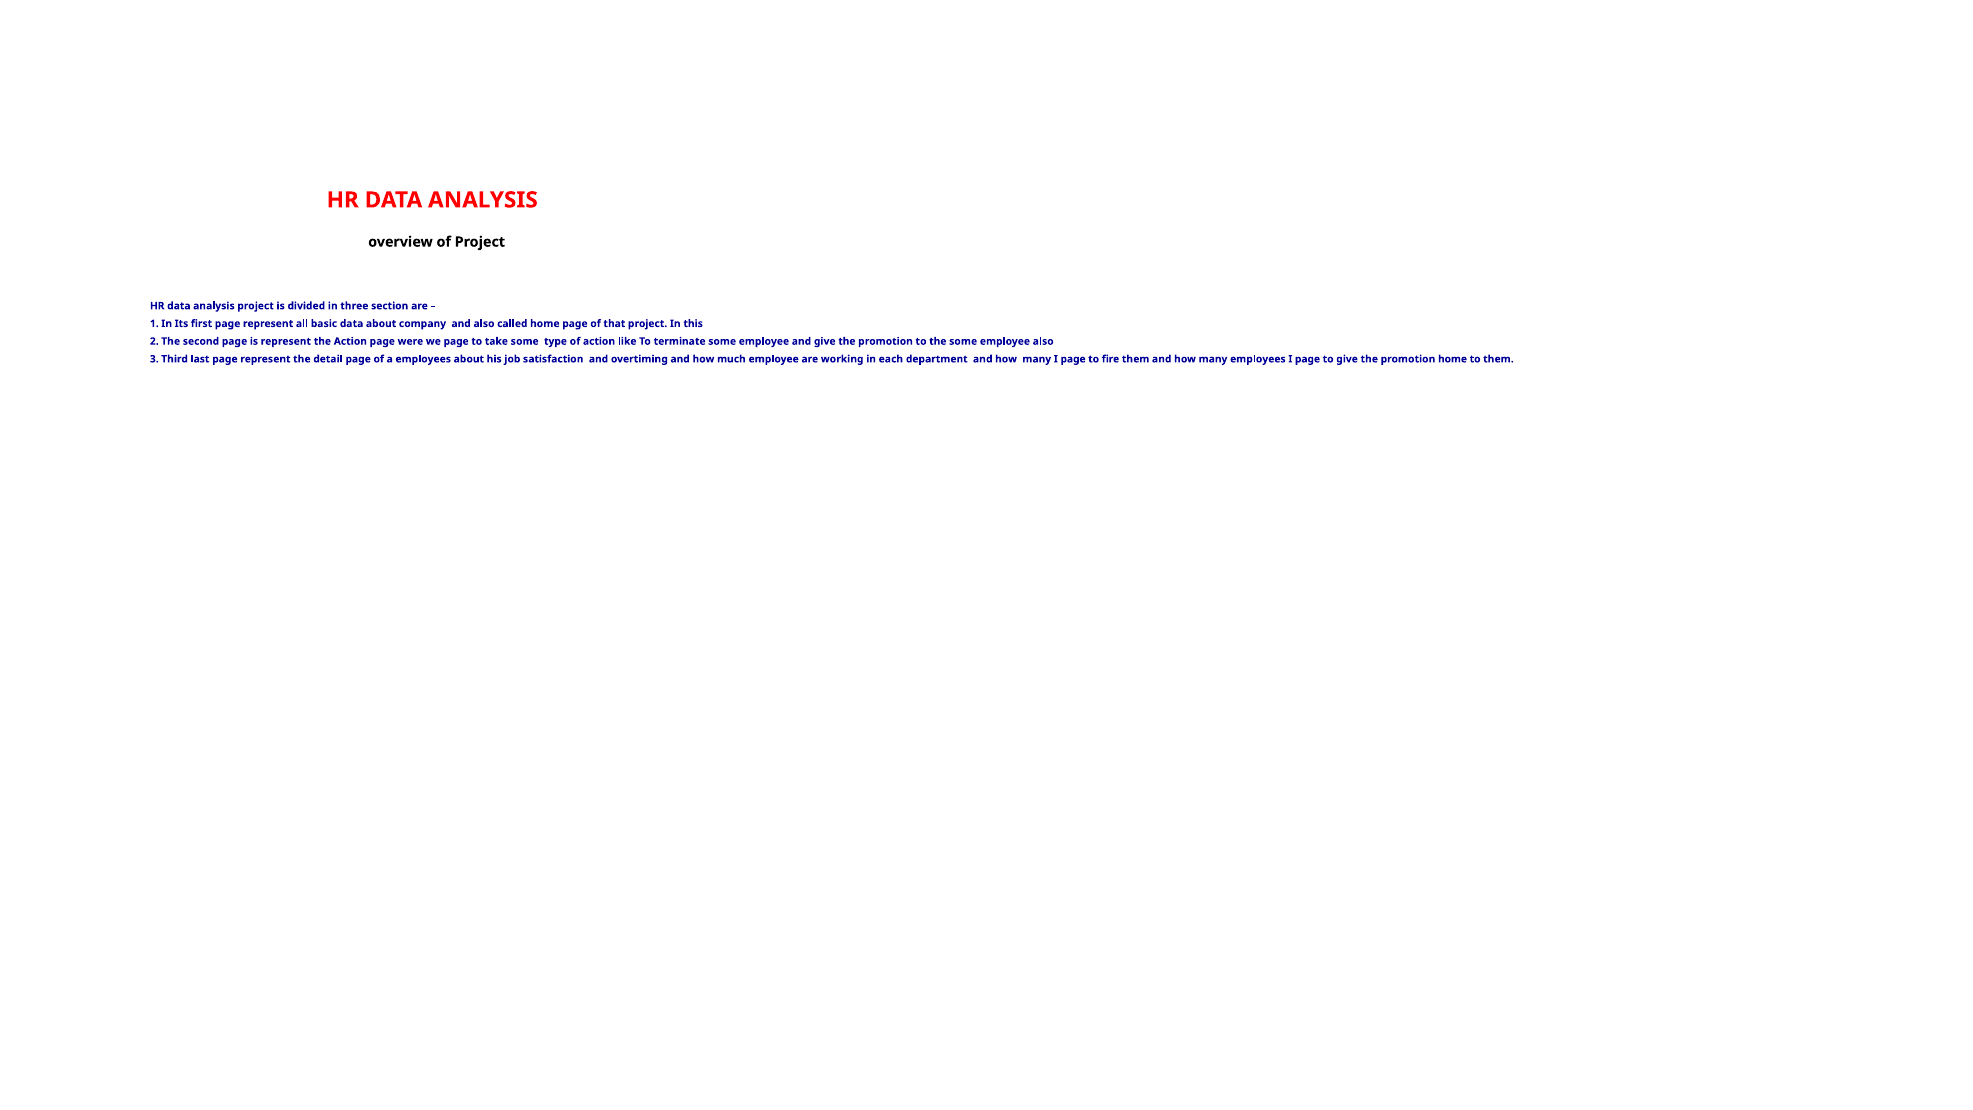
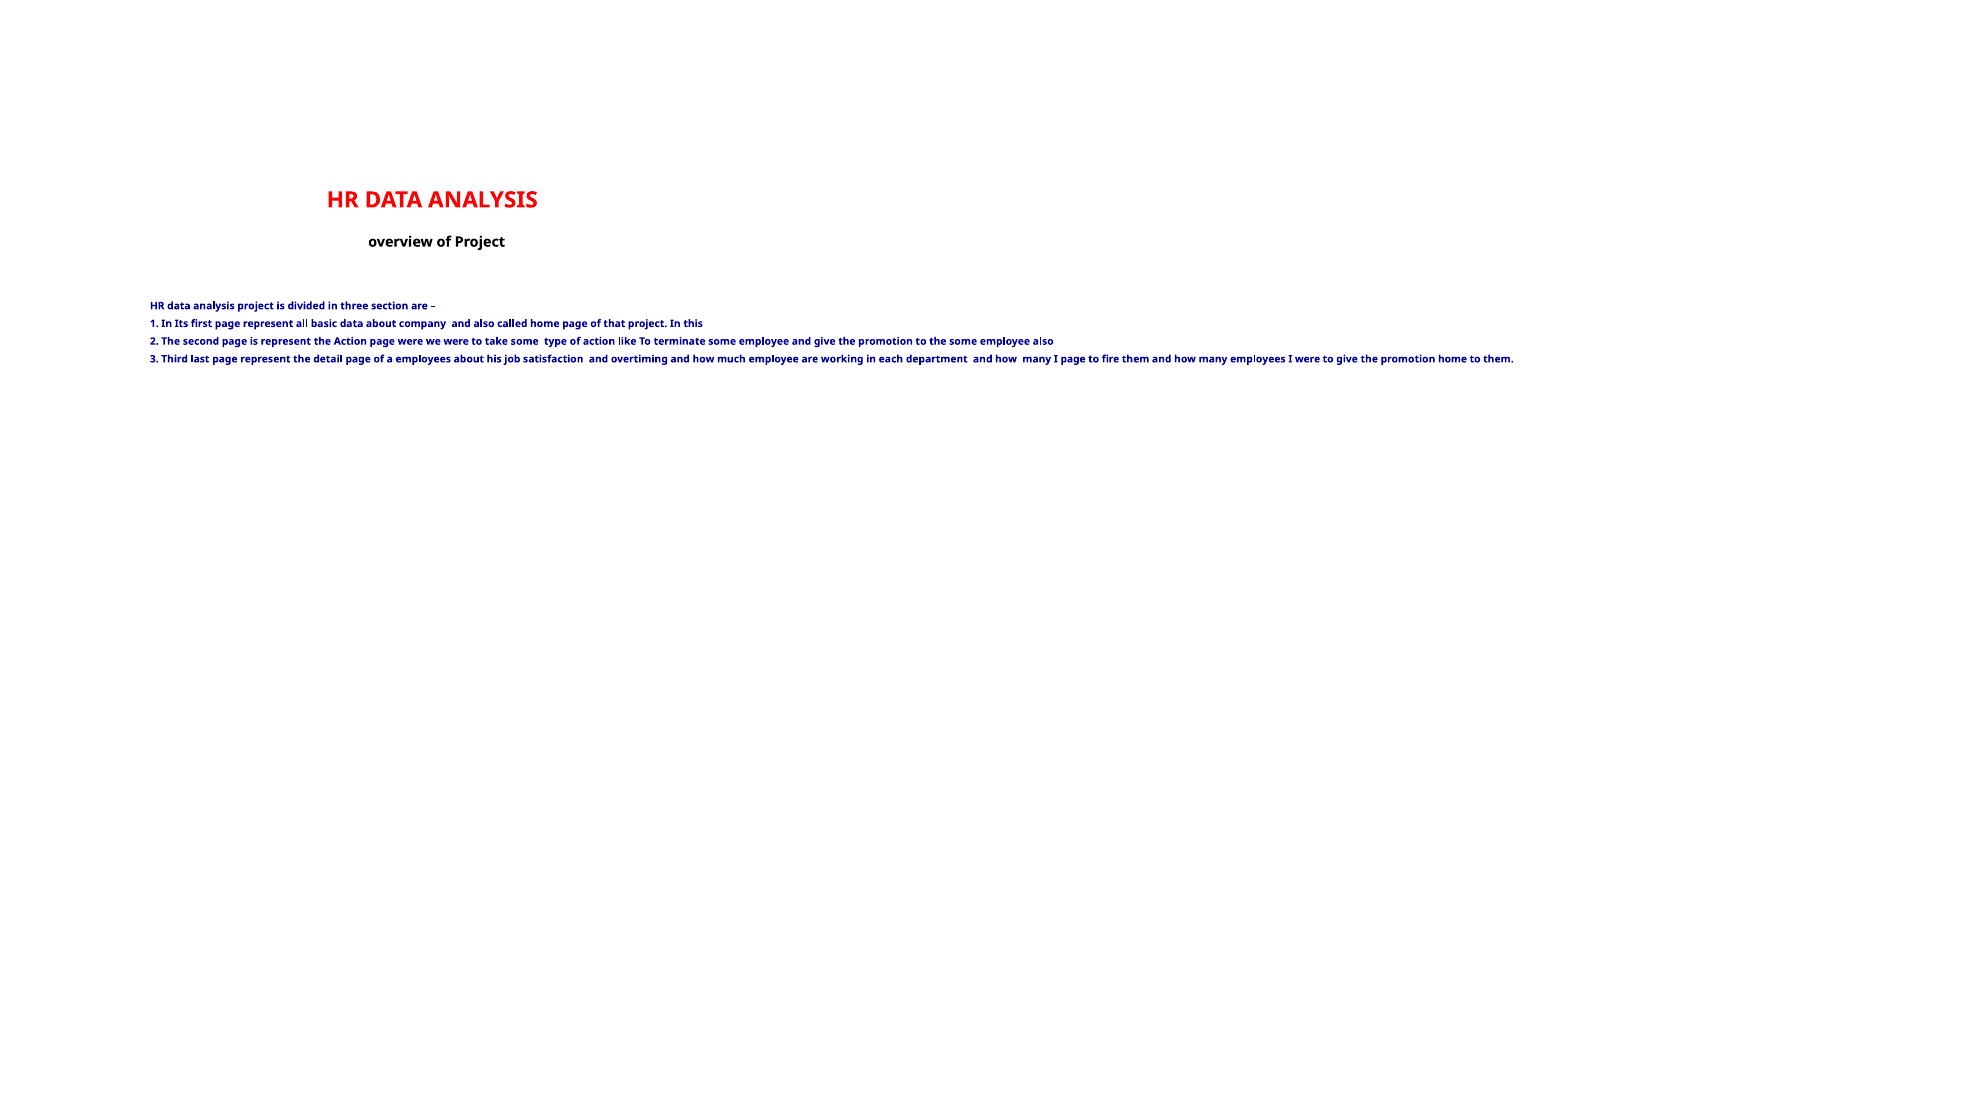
we page: page -> were
employees I page: page -> were
